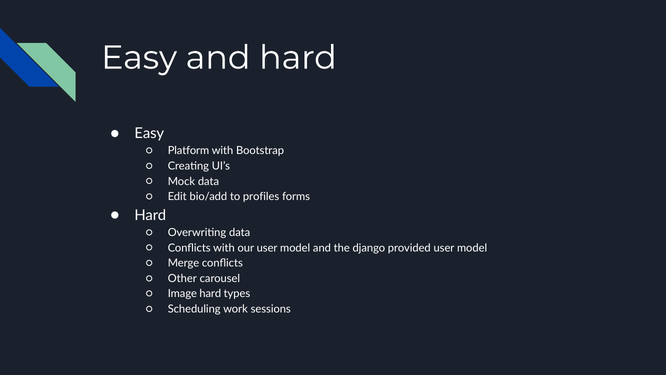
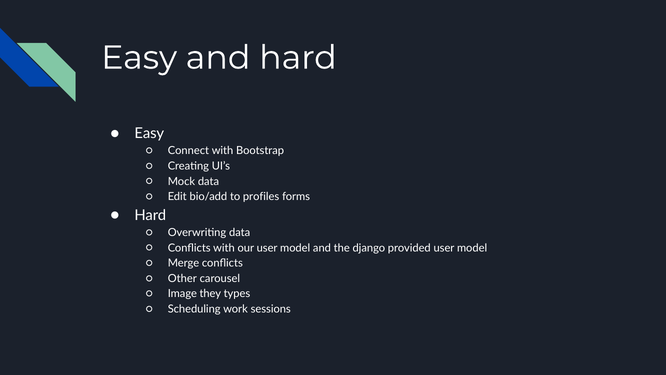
Platform: Platform -> Connect
Image hard: hard -> they
